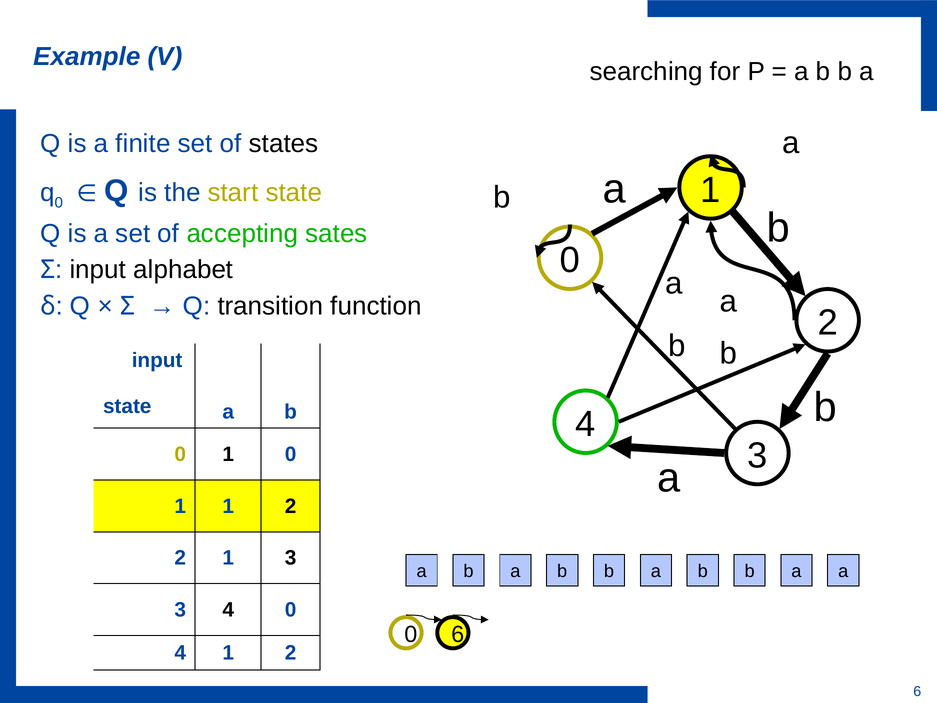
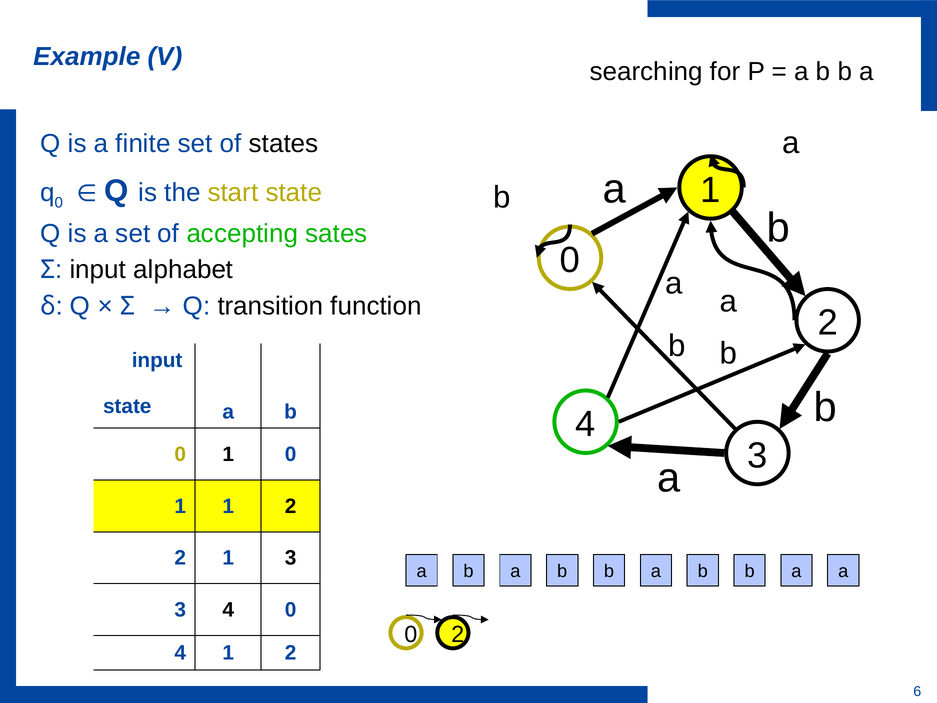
0 6: 6 -> 2
